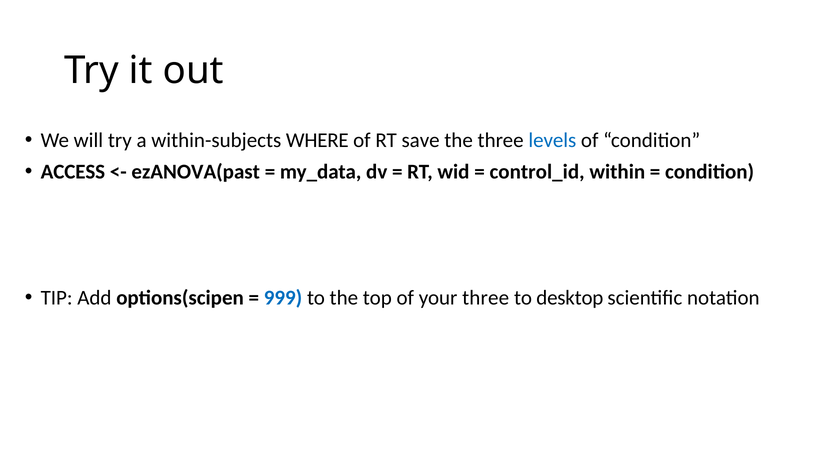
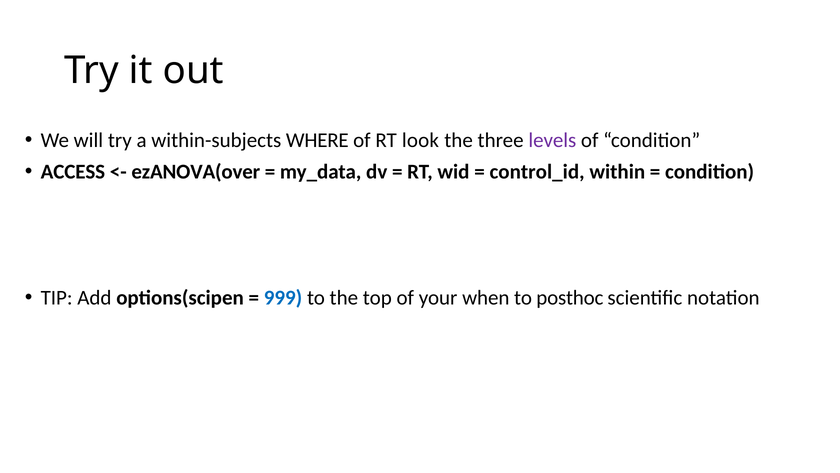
save: save -> look
levels colour: blue -> purple
ezANOVA(past: ezANOVA(past -> ezANOVA(over
your three: three -> when
desktop: desktop -> posthoc
